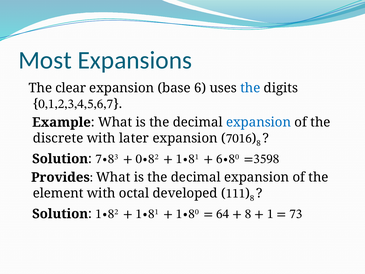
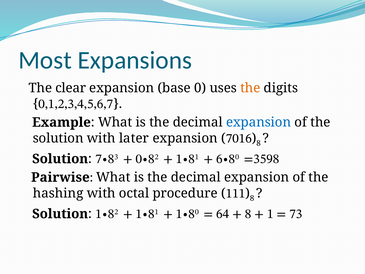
base 6: 6 -> 0
the at (250, 88) colour: blue -> orange
discrete at (58, 138): discrete -> solution
Provides: Provides -> Pairwise
element: element -> hashing
developed: developed -> procedure
